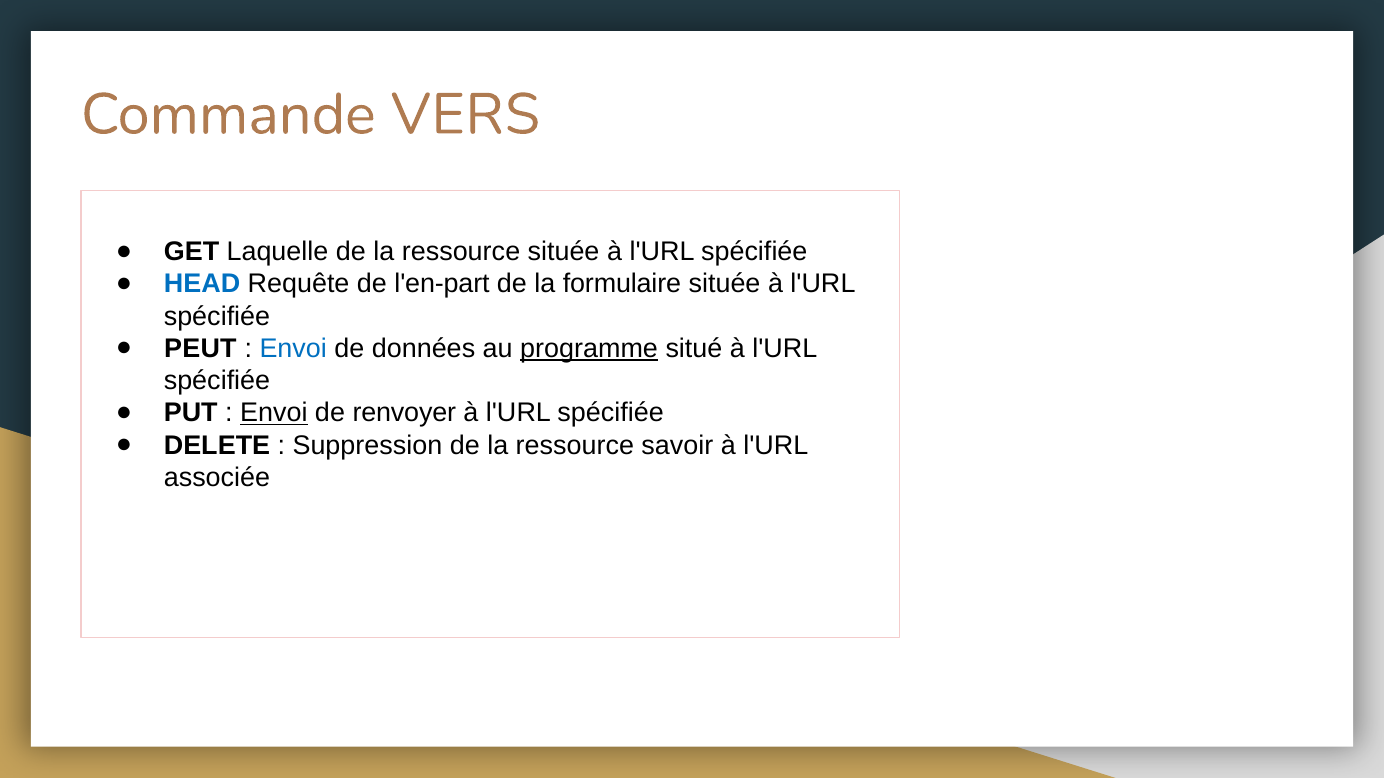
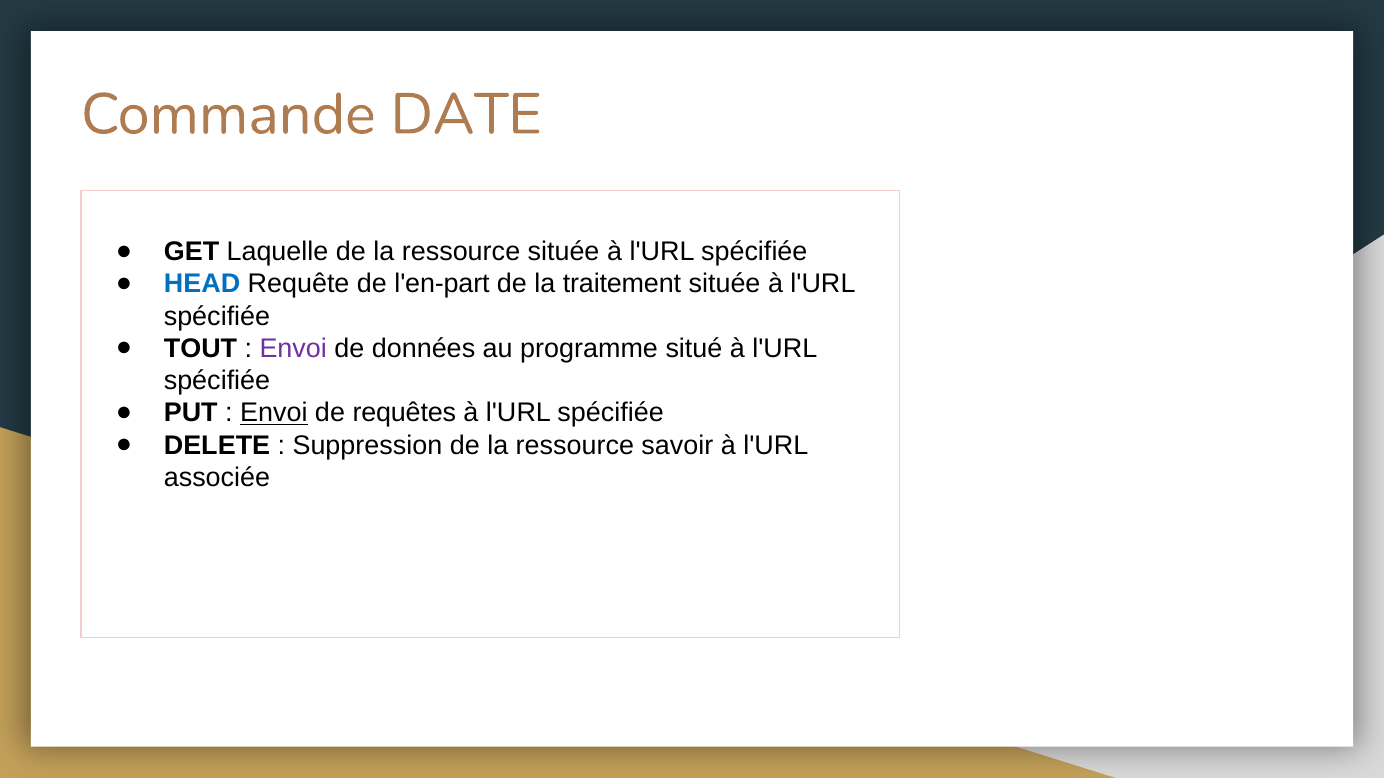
VERS: VERS -> DATE
formulaire: formulaire -> traitement
PEUT: PEUT -> TOUT
Envoi at (293, 349) colour: blue -> purple
programme underline: present -> none
renvoyer: renvoyer -> requêtes
